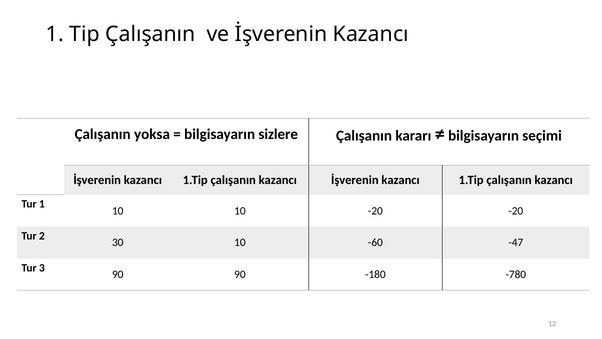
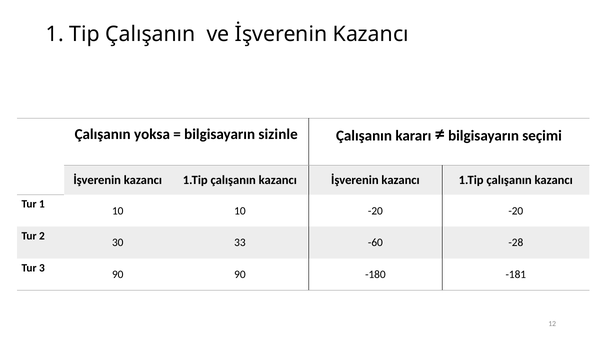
sizlere: sizlere -> sizinle
30 10: 10 -> 33
-47: -47 -> -28
-780: -780 -> -181
